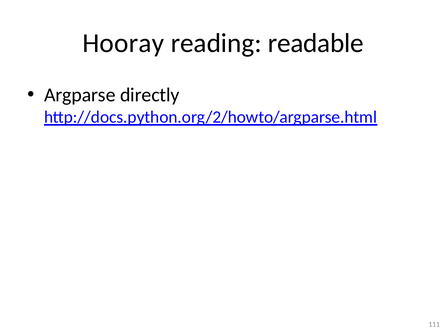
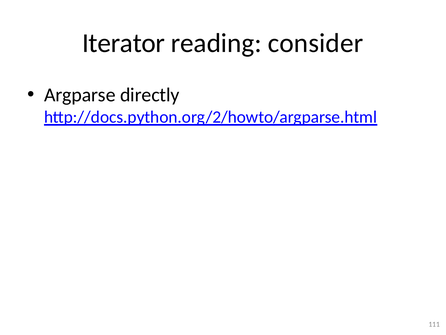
Hooray: Hooray -> Iterator
readable: readable -> consider
